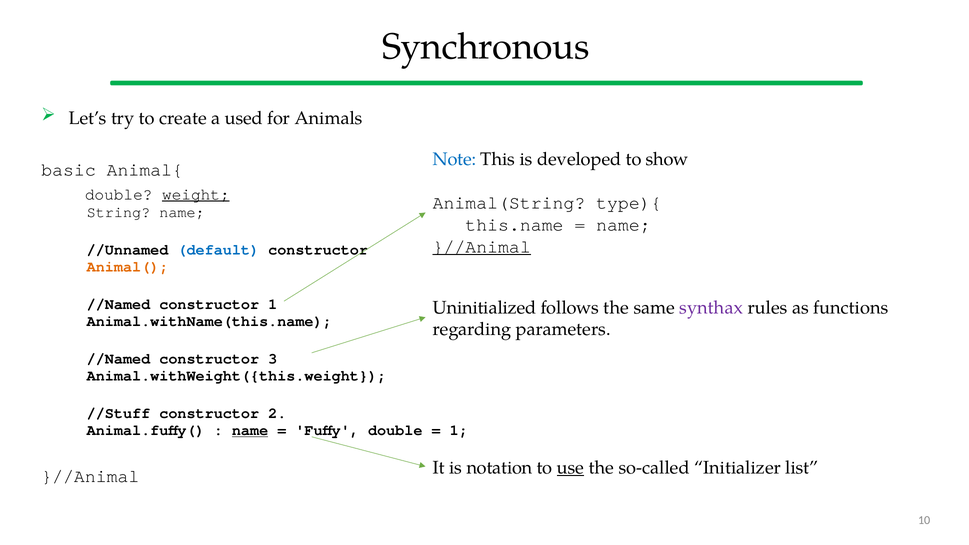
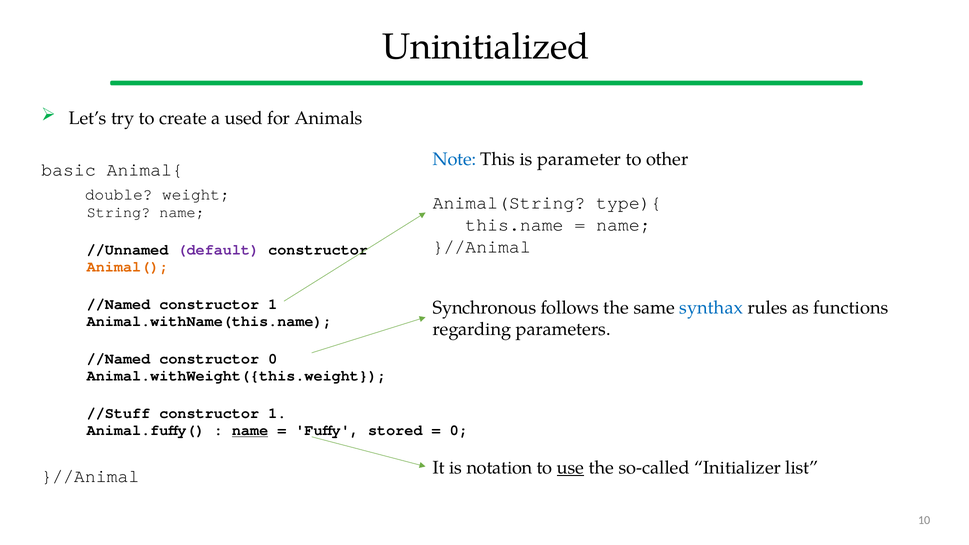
Synchronous: Synchronous -> Uninitialized
developed: developed -> parameter
show: show -> other
weight underline: present -> none
}//Animal at (482, 247) underline: present -> none
default colour: blue -> purple
Uninitialized: Uninitialized -> Synchronous
synthax colour: purple -> blue
constructor 3: 3 -> 0
2 at (277, 413): 2 -> 1
Fuffy double: double -> stored
1 at (459, 430): 1 -> 0
